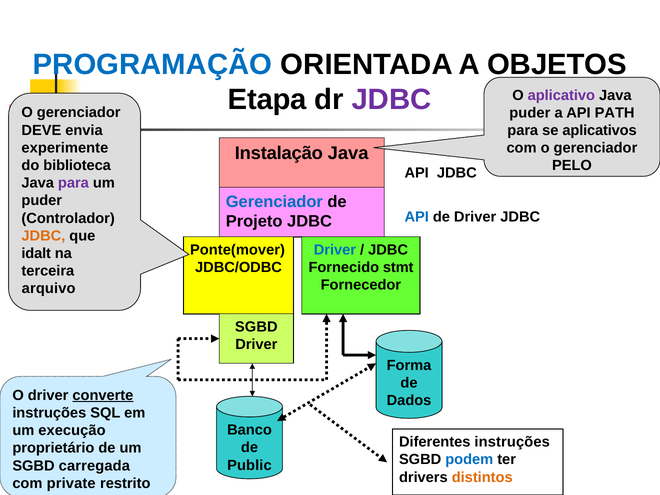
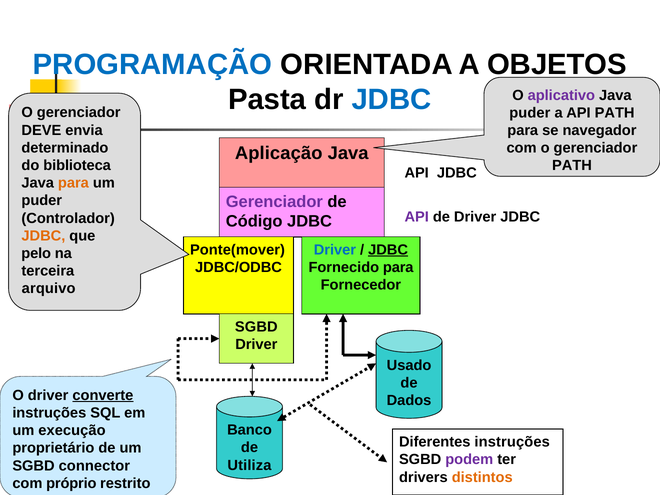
Etapa: Etapa -> Pasta
JDBC at (392, 100) colour: purple -> blue
aplicativos: aplicativos -> navegador
experimente: experimente -> determinado
Instalação: Instalação -> Aplicação
PELO at (572, 166): PELO -> PATH
para at (73, 183) colour: purple -> orange
Gerenciador at (274, 202) colour: blue -> purple
API at (417, 217) colour: blue -> purple
Projeto: Projeto -> Código
JDBC at (388, 250) underline: none -> present
idalt: idalt -> pelo
Fornecido stmt: stmt -> para
Forma: Forma -> Usado
podem colour: blue -> purple
Public: Public -> Utiliza
carregada: carregada -> connector
private: private -> próprio
